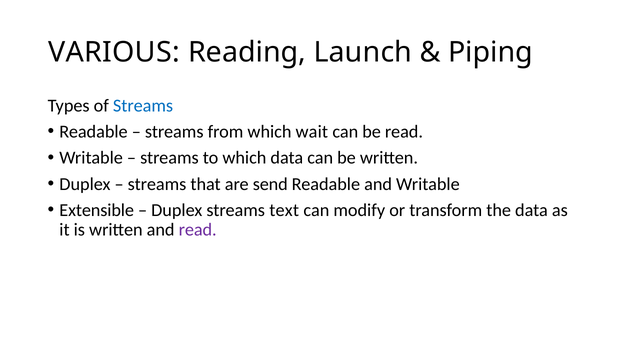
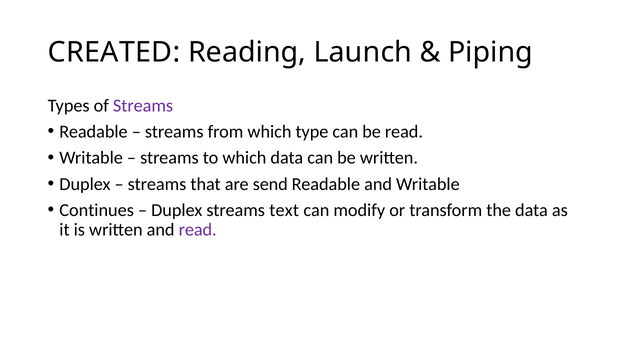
VARIOUS: VARIOUS -> CREATED
Streams at (143, 106) colour: blue -> purple
wait: wait -> type
Extensible: Extensible -> Continues
